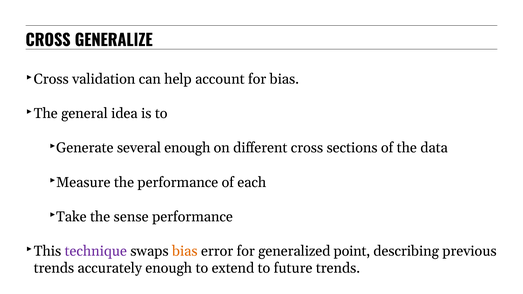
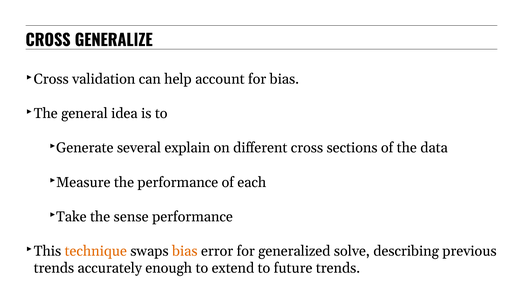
several enough: enough -> explain
technique colour: purple -> orange
point: point -> solve
